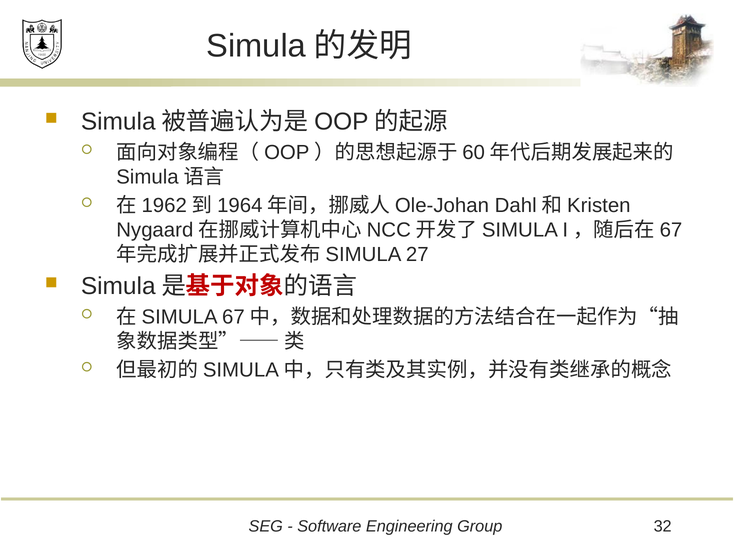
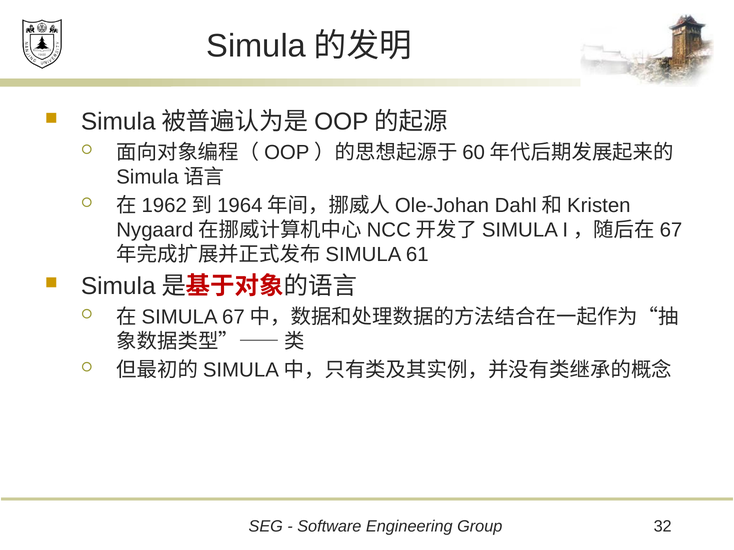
27: 27 -> 61
